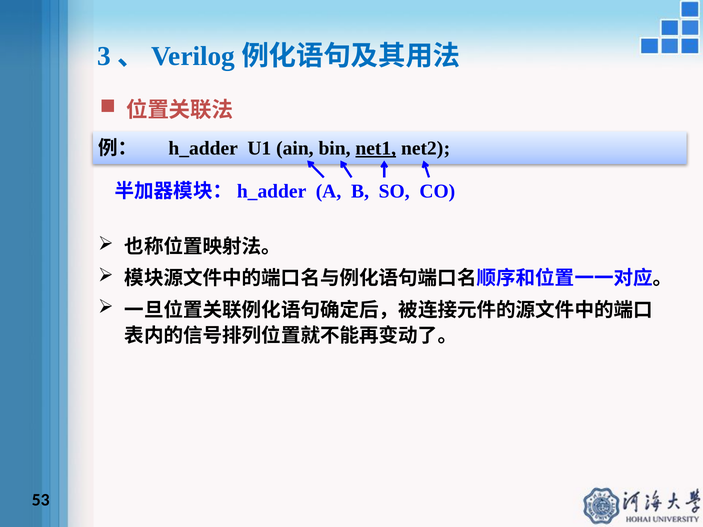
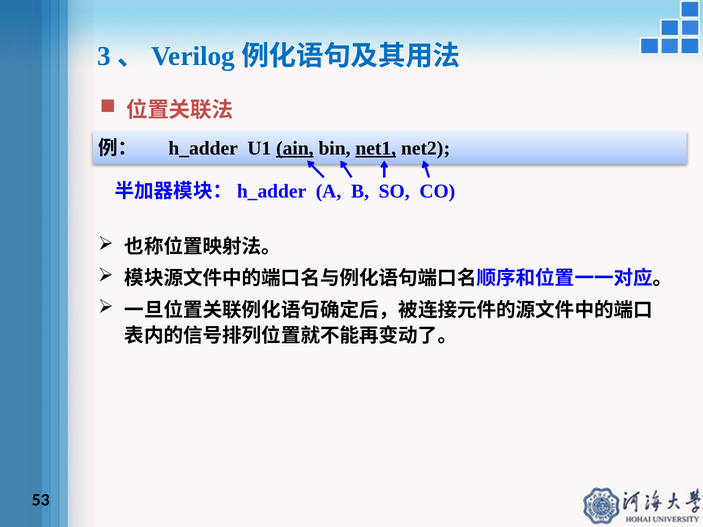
ain underline: none -> present
